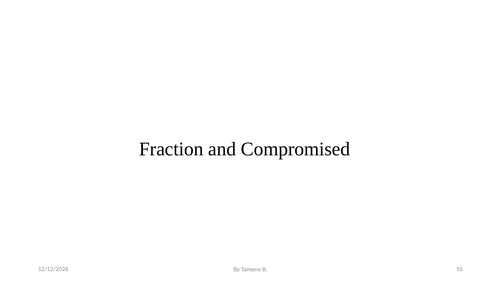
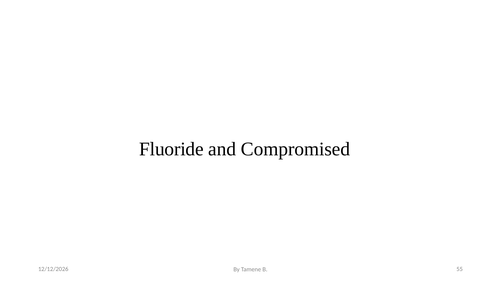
Fraction: Fraction -> Fluoride
